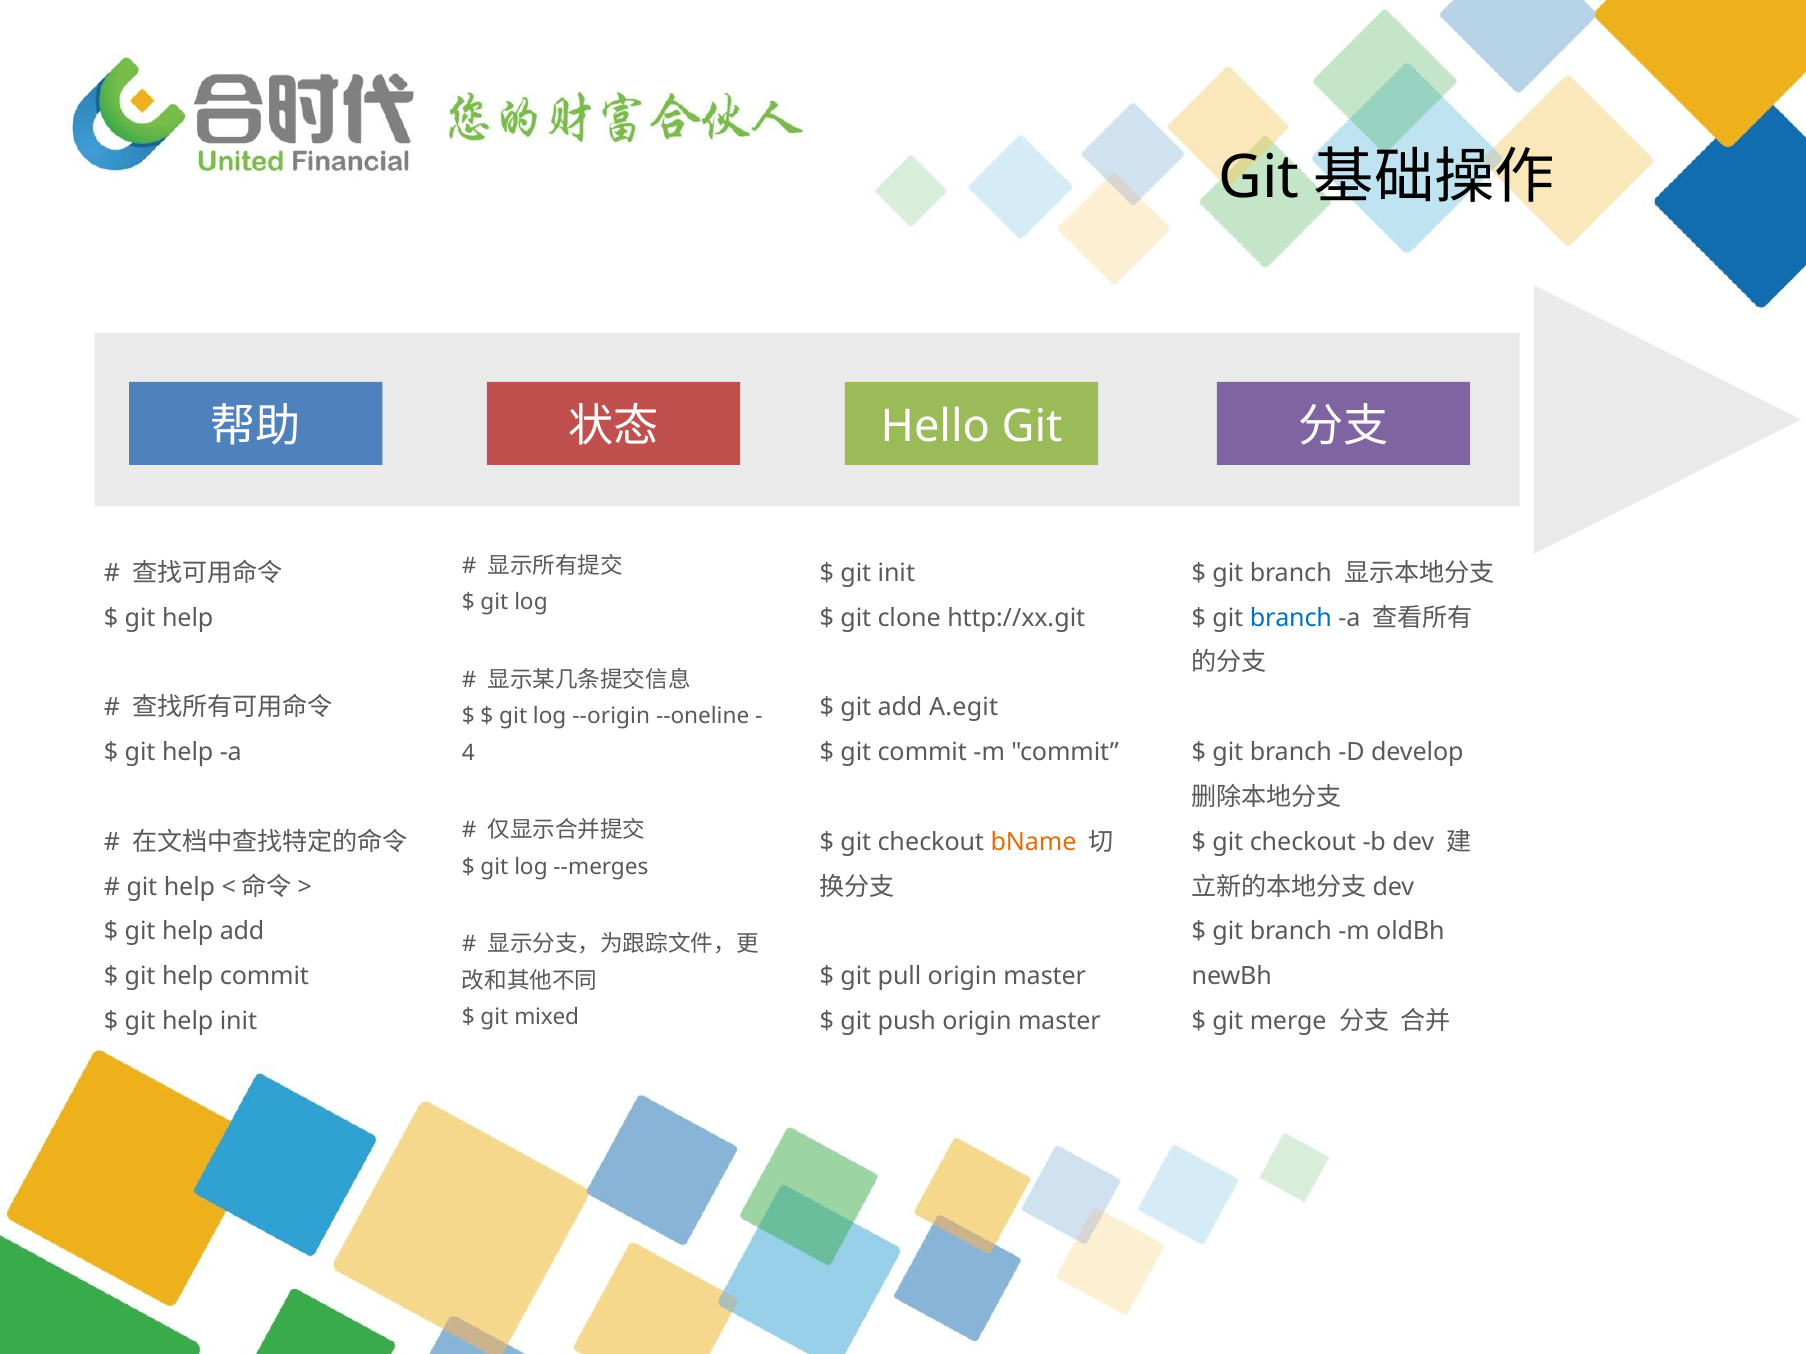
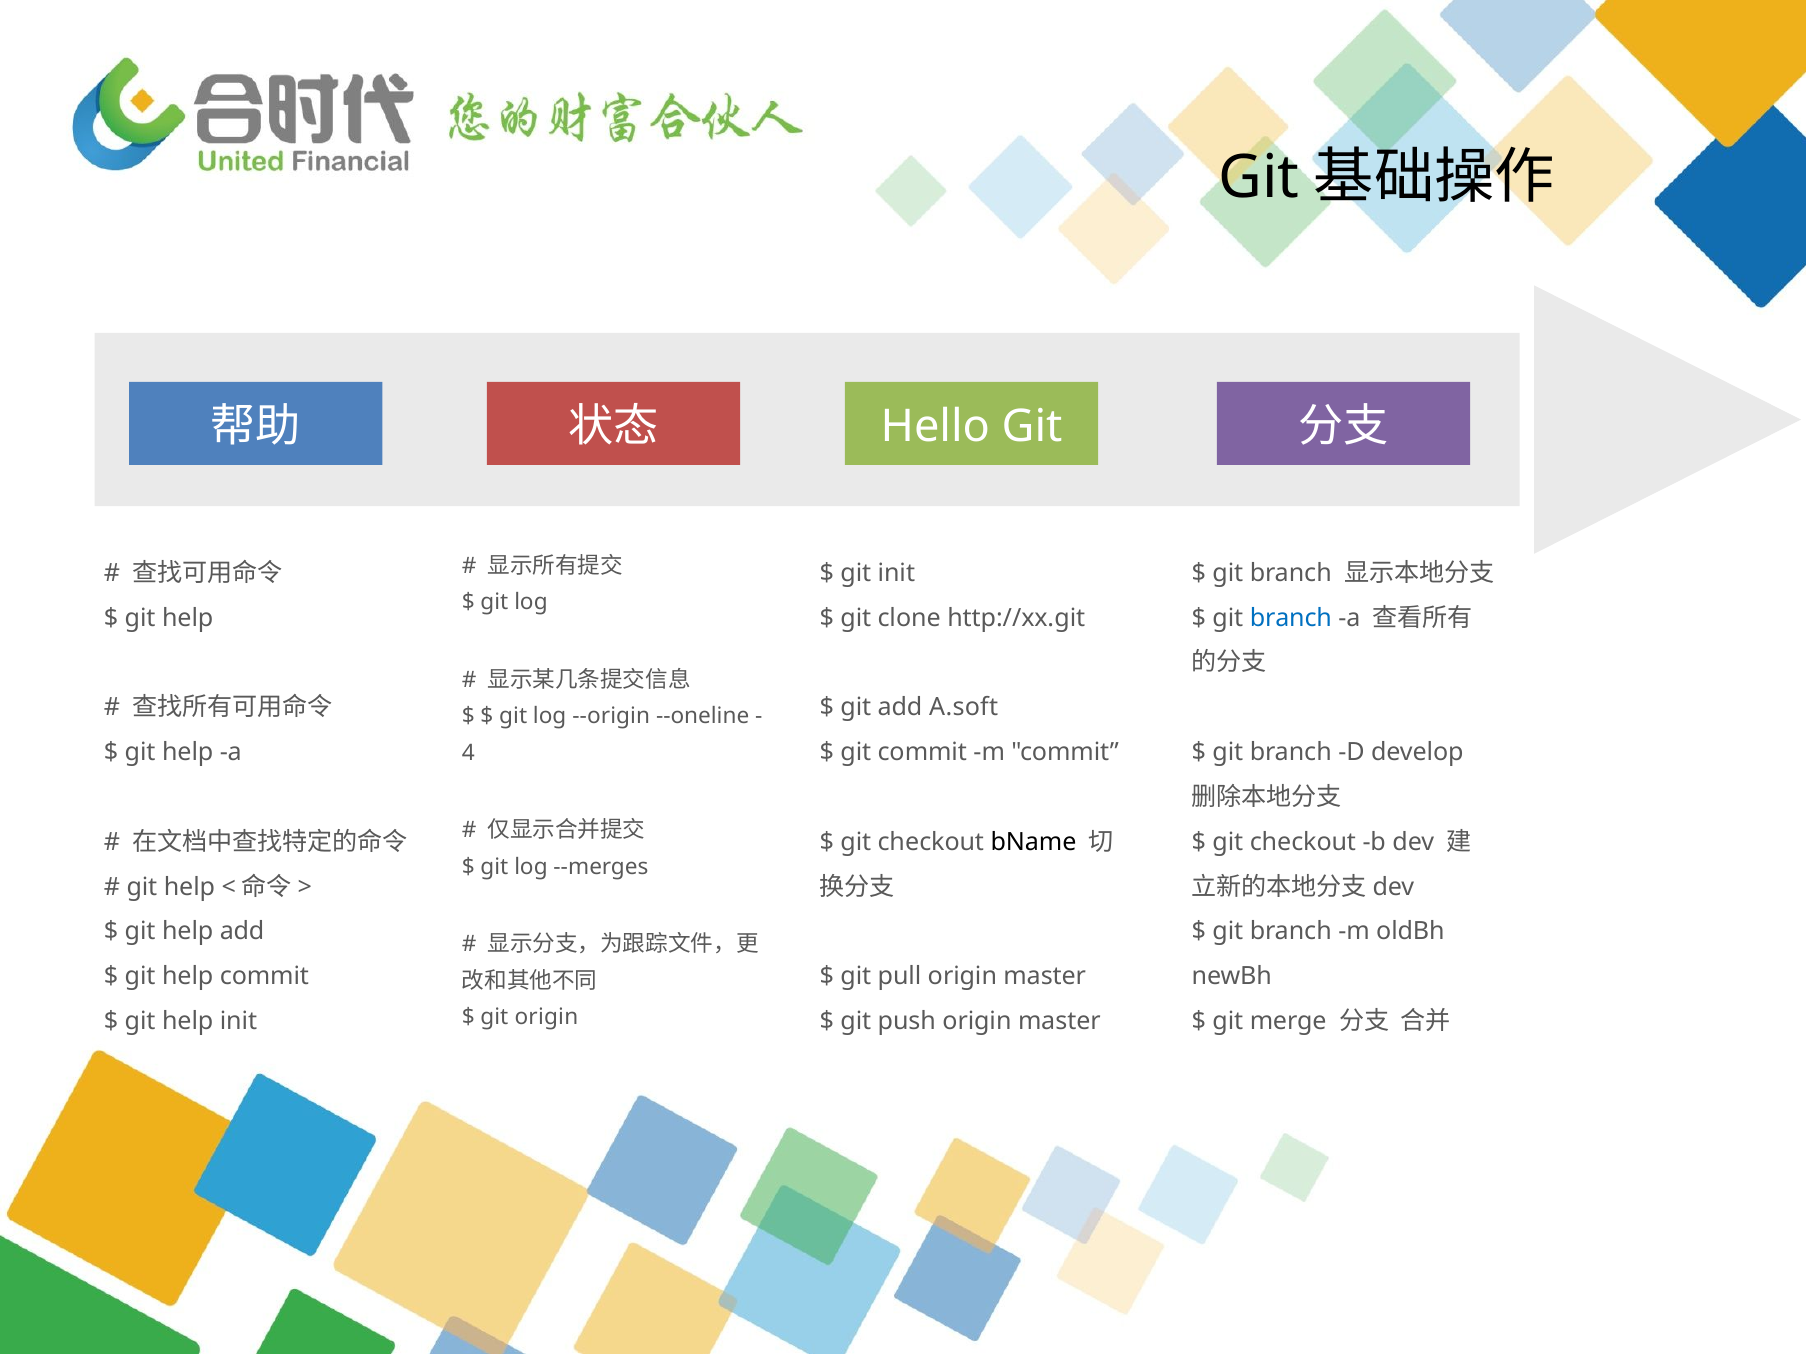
A.egit: A.egit -> A.soft
bName colour: orange -> black
git mixed: mixed -> origin
